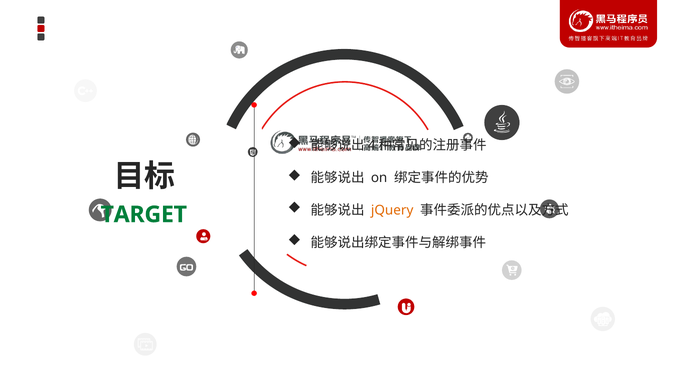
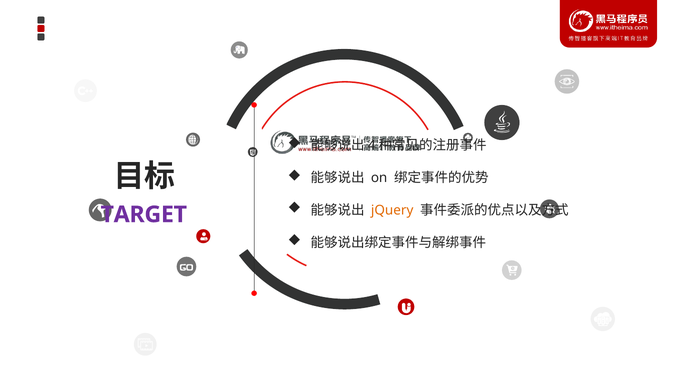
TARGET colour: green -> purple
